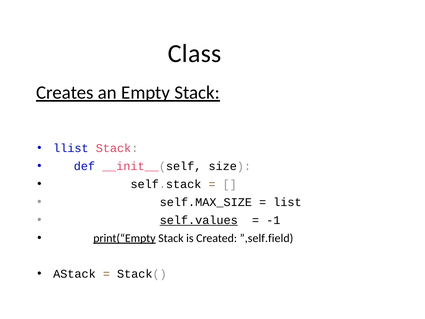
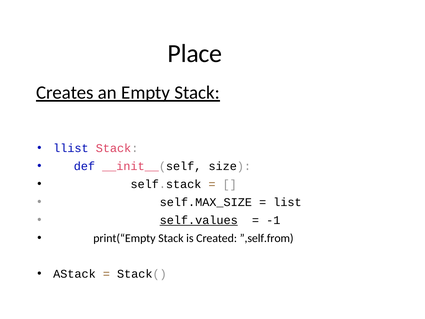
Class: Class -> Place
print(“Empty underline: present -> none
”,self.field: ”,self.field -> ”,self.from
